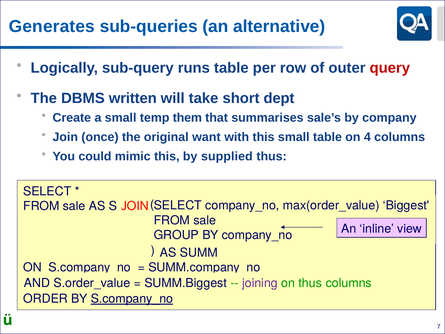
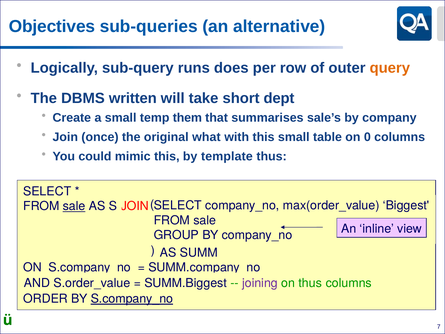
Generates: Generates -> Objectives
runs table: table -> does
query colour: red -> orange
want: want -> what
4: 4 -> 0
supplied: supplied -> template
sale at (74, 206) underline: none -> present
